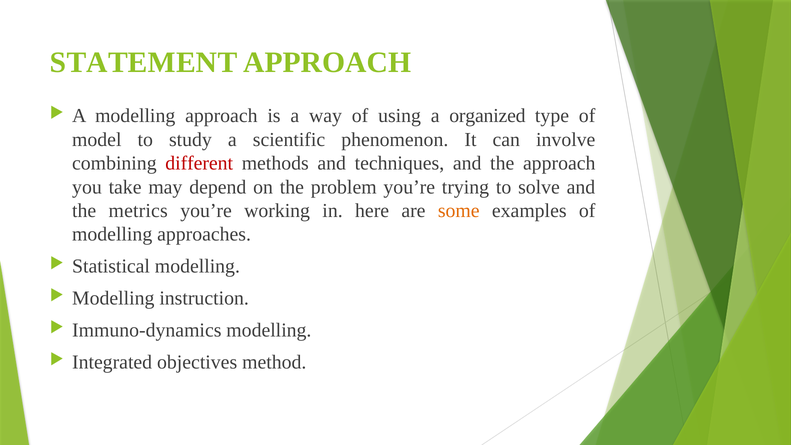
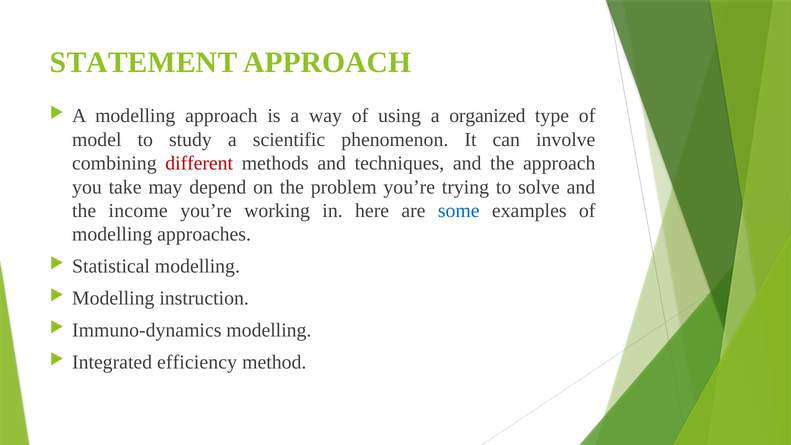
metrics: metrics -> income
some colour: orange -> blue
objectives: objectives -> efficiency
